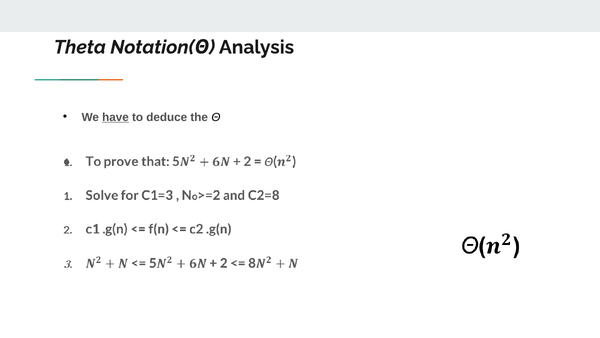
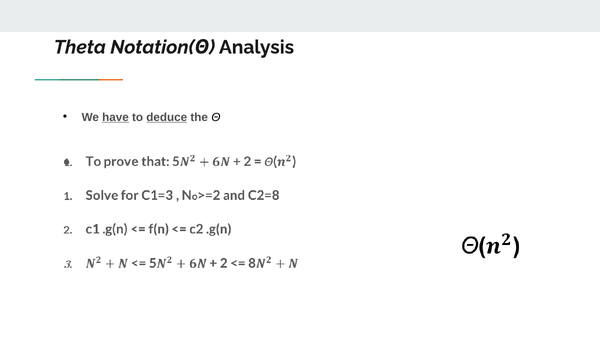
deduce underline: none -> present
